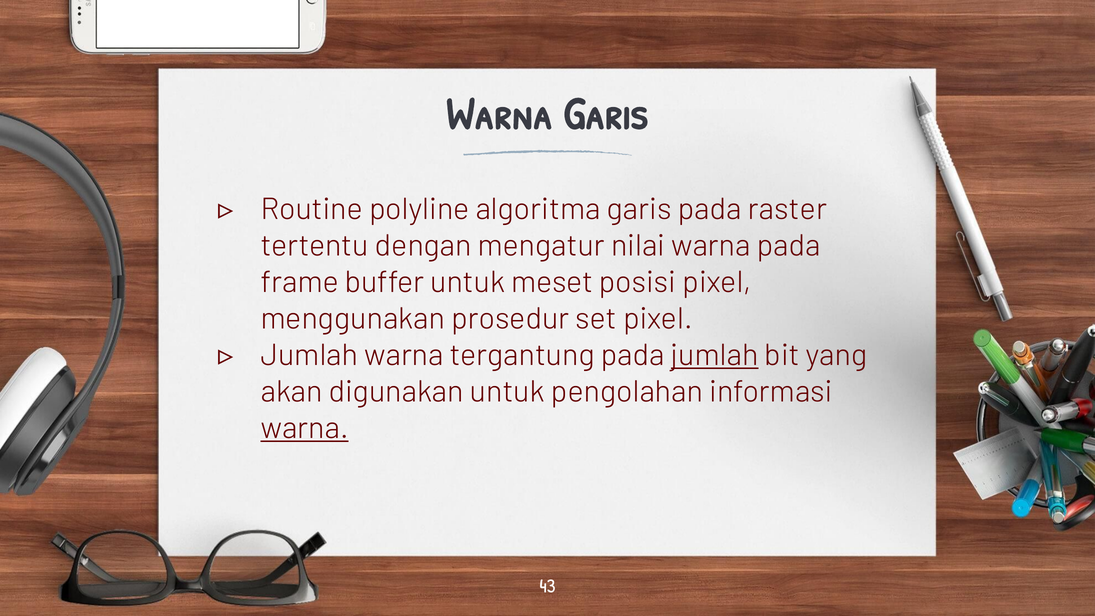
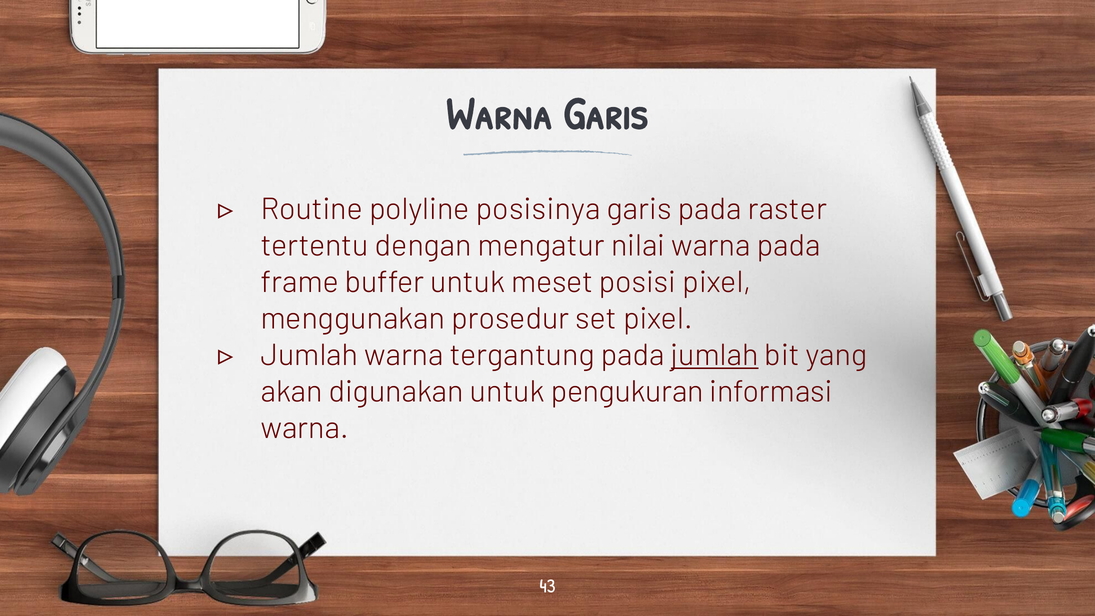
algoritma: algoritma -> posisinya
pengolahan: pengolahan -> pengukuran
warna at (305, 428) underline: present -> none
